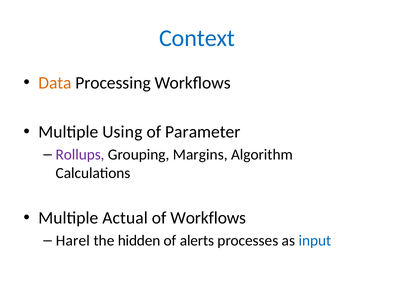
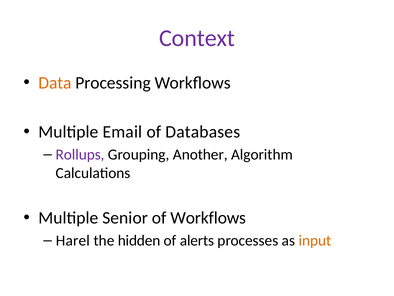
Context colour: blue -> purple
Using: Using -> Email
Parameter: Parameter -> Databases
Margins: Margins -> Another
Actual: Actual -> Senior
input colour: blue -> orange
